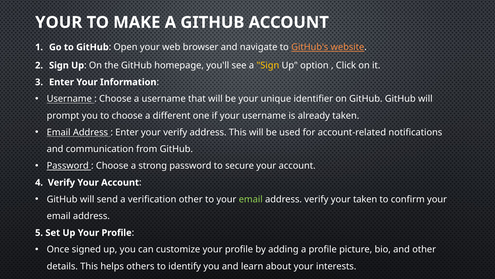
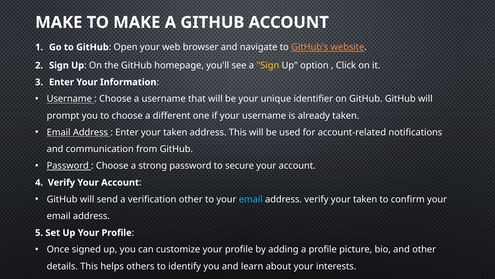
YOUR at (59, 22): YOUR -> MAKE
Enter your verify: verify -> taken
email at (251, 199) colour: light green -> light blue
